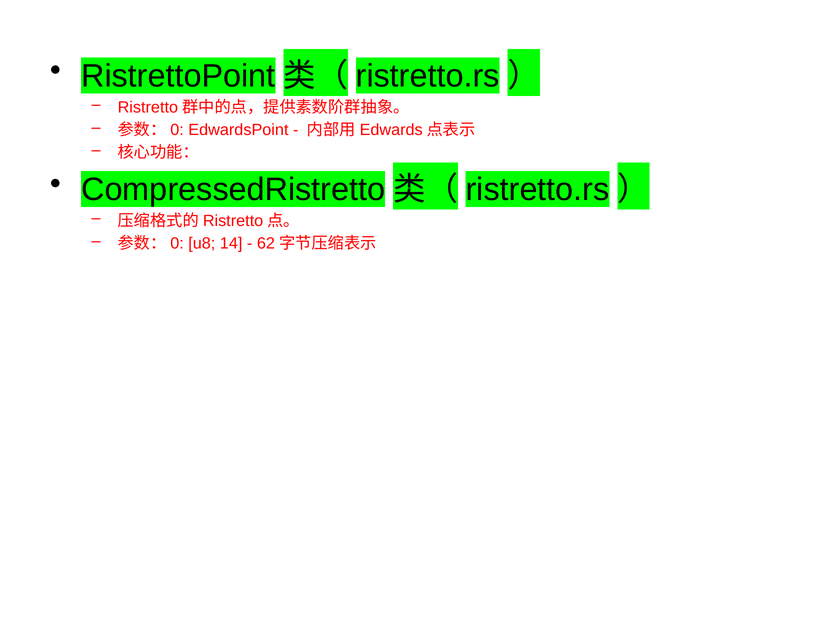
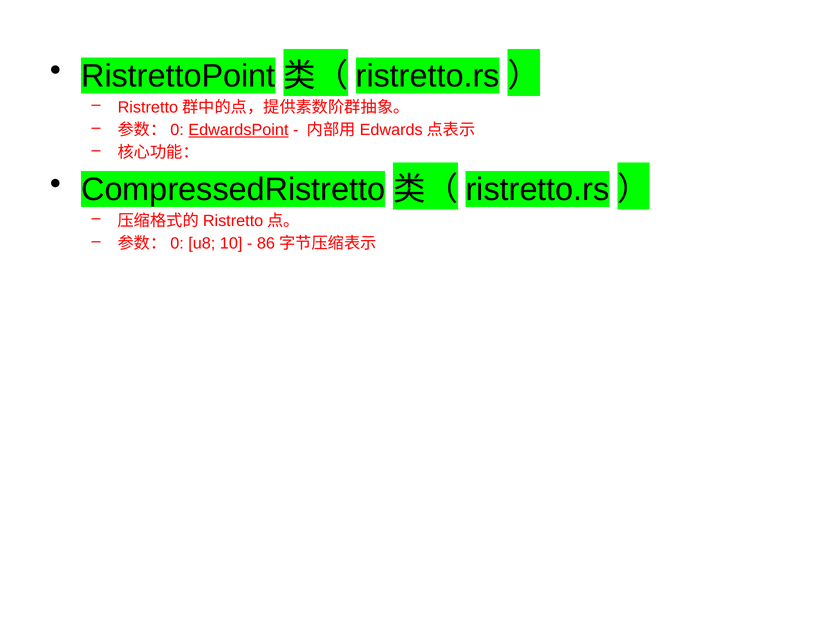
EdwardsPoint underline: none -> present
14: 14 -> 10
62: 62 -> 86
